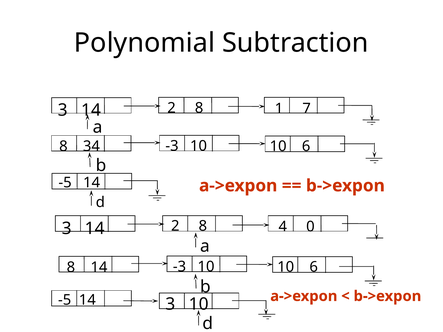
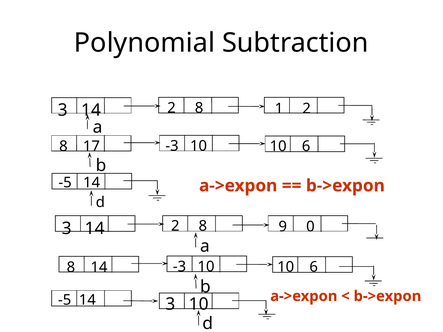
1 7: 7 -> 2
34: 34 -> 17
4: 4 -> 9
